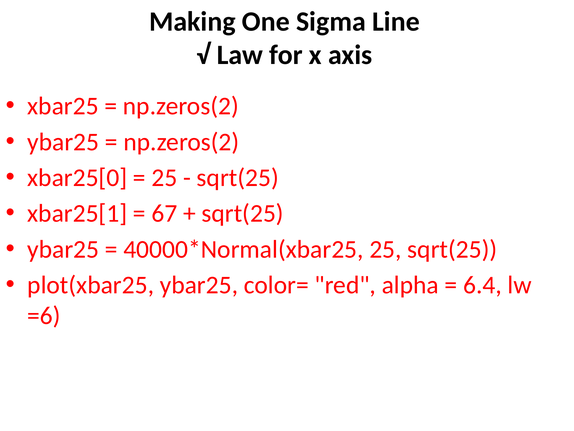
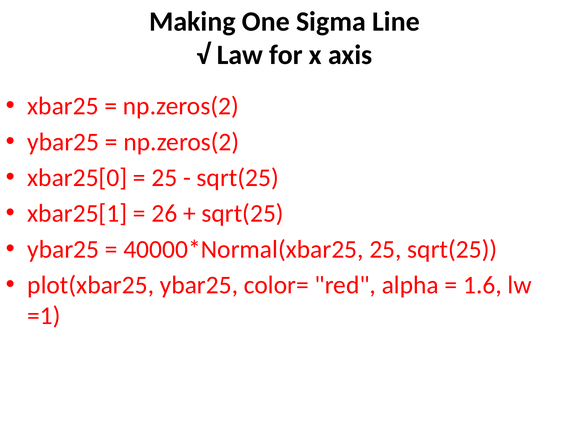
67: 67 -> 26
6.4: 6.4 -> 1.6
=6: =6 -> =1
